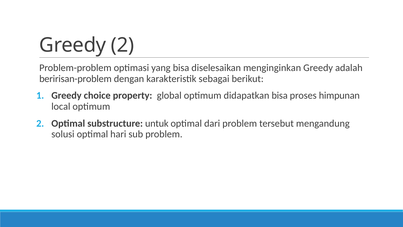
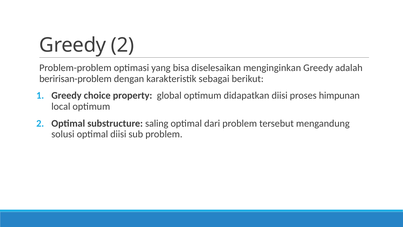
didapatkan bisa: bisa -> diisi
untuk: untuk -> saling
optimal hari: hari -> diisi
